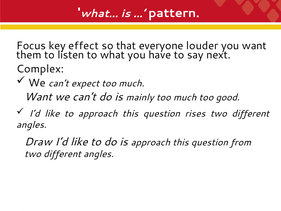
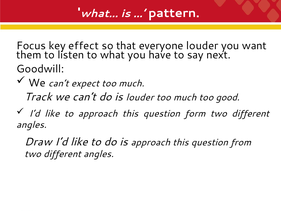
Complex: Complex -> Goodwill
Want at (38, 97): Want -> Track
is mainly: mainly -> louder
rises: rises -> form
